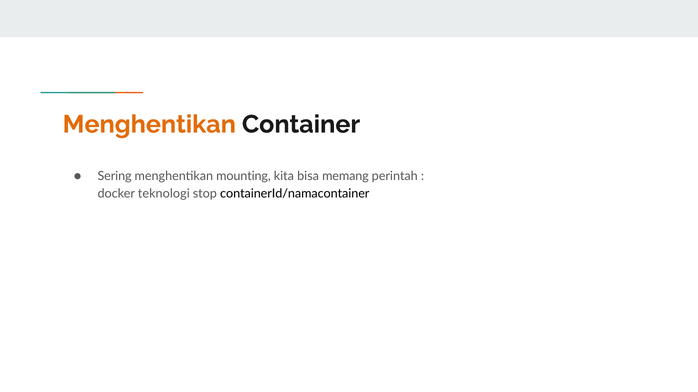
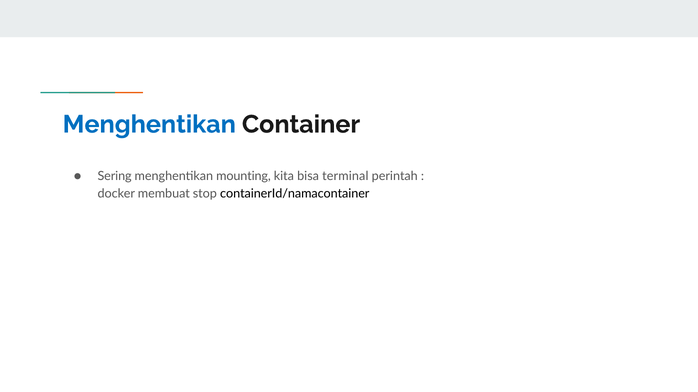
Menghentikan at (149, 125) colour: orange -> blue
memang: memang -> terminal
teknologi: teknologi -> membuat
